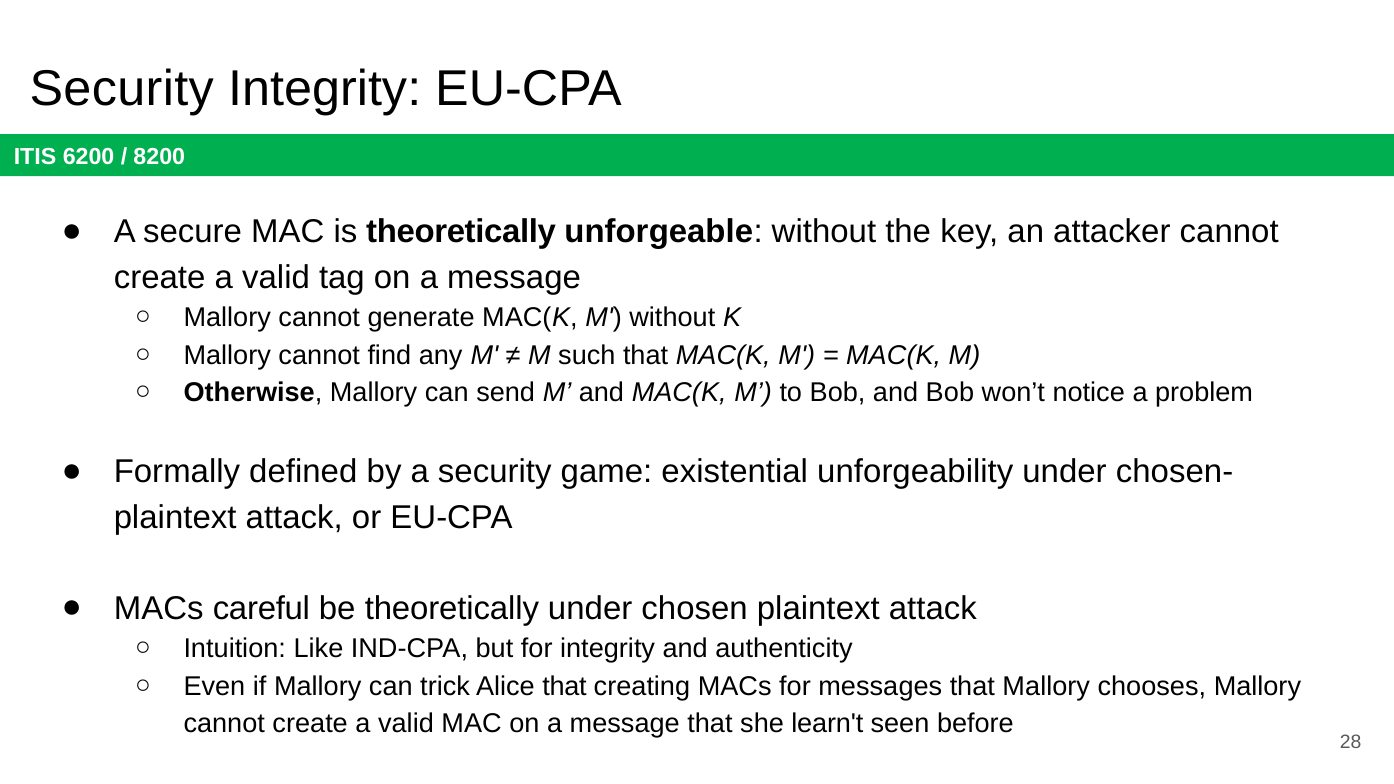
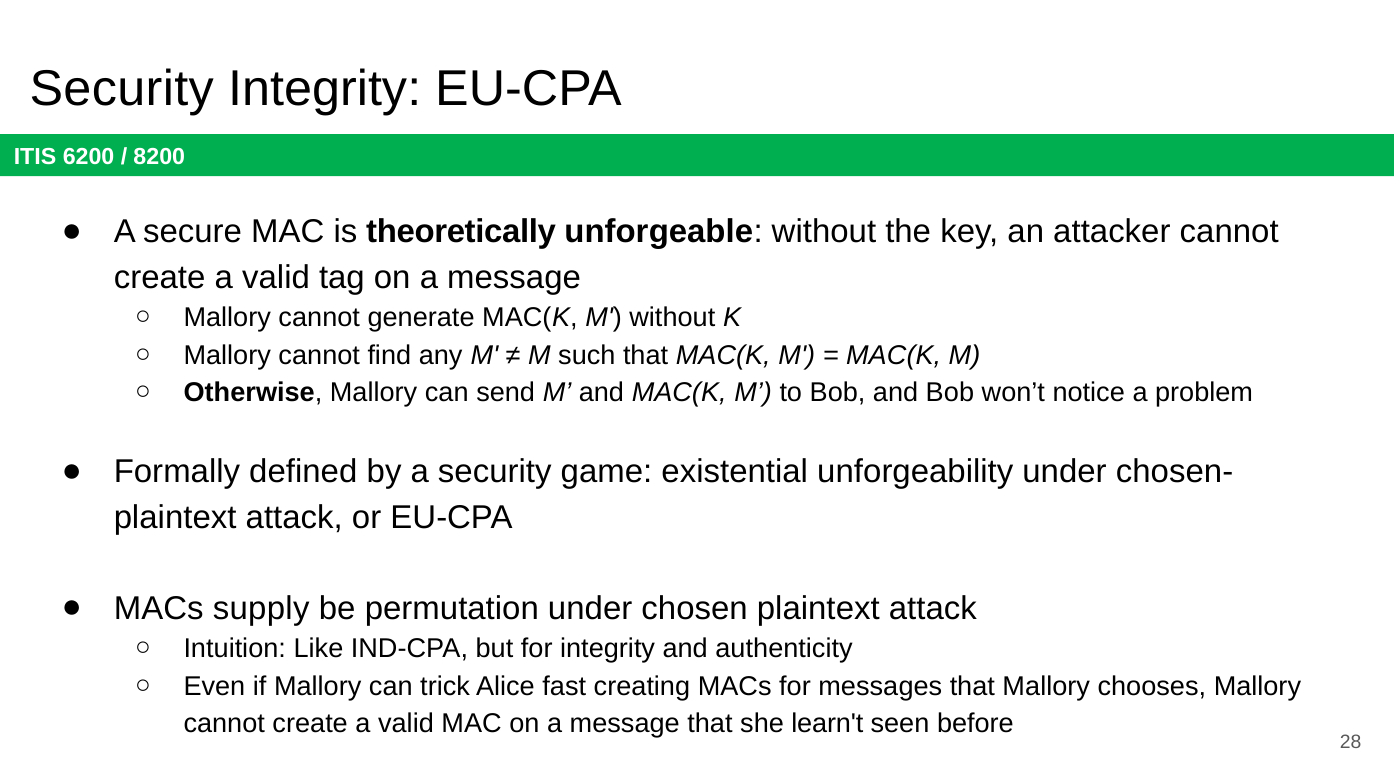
careful: careful -> supply
be theoretically: theoretically -> permutation
Alice that: that -> fast
